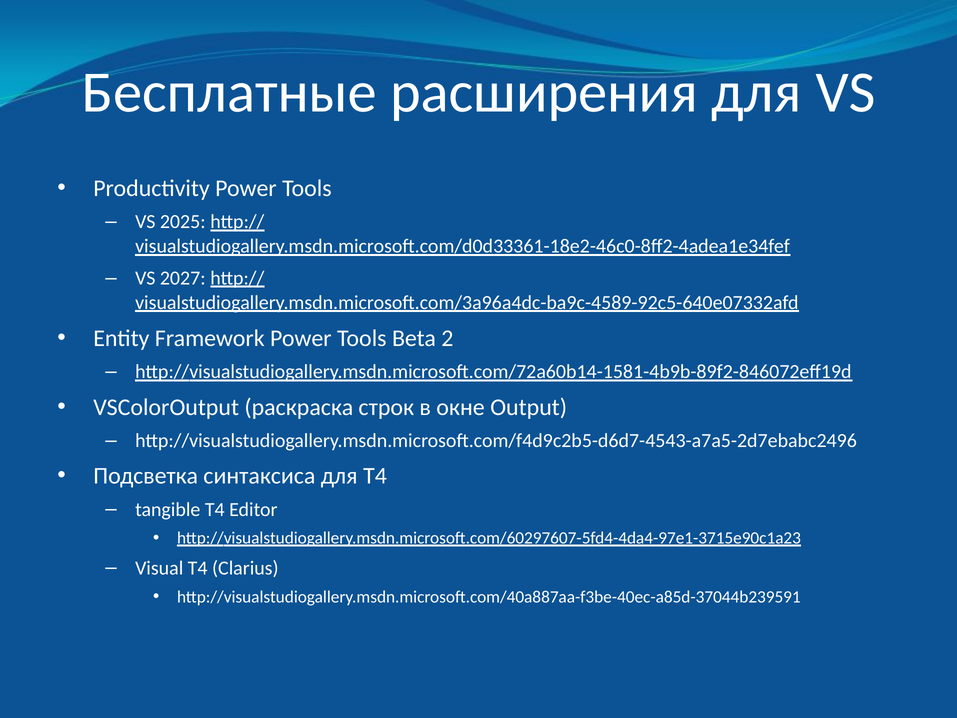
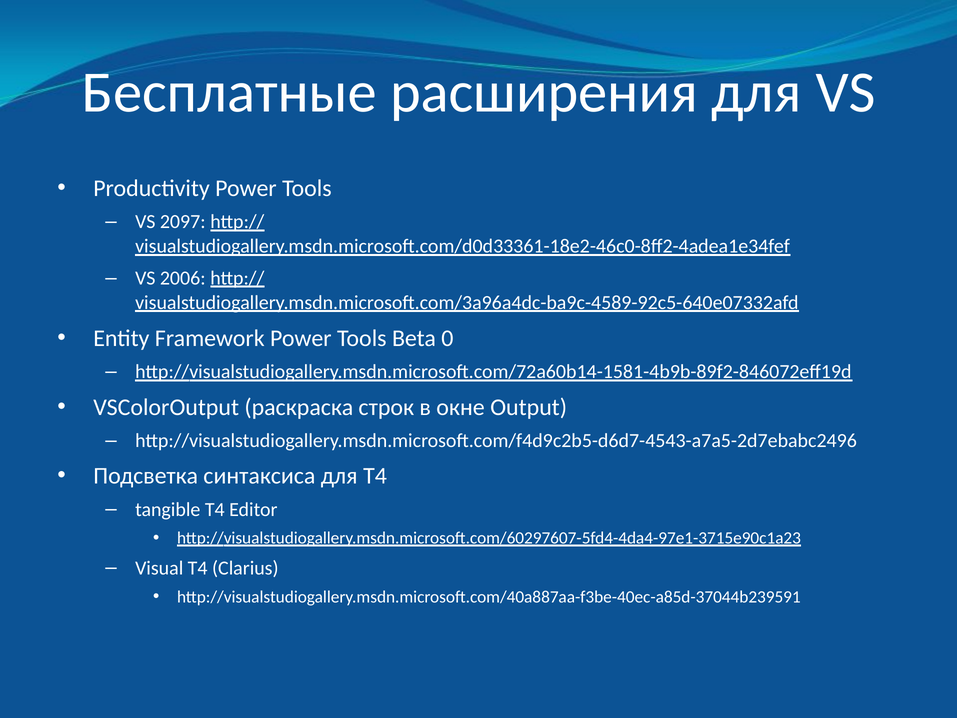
2025: 2025 -> 2097
2027: 2027 -> 2006
2: 2 -> 0
